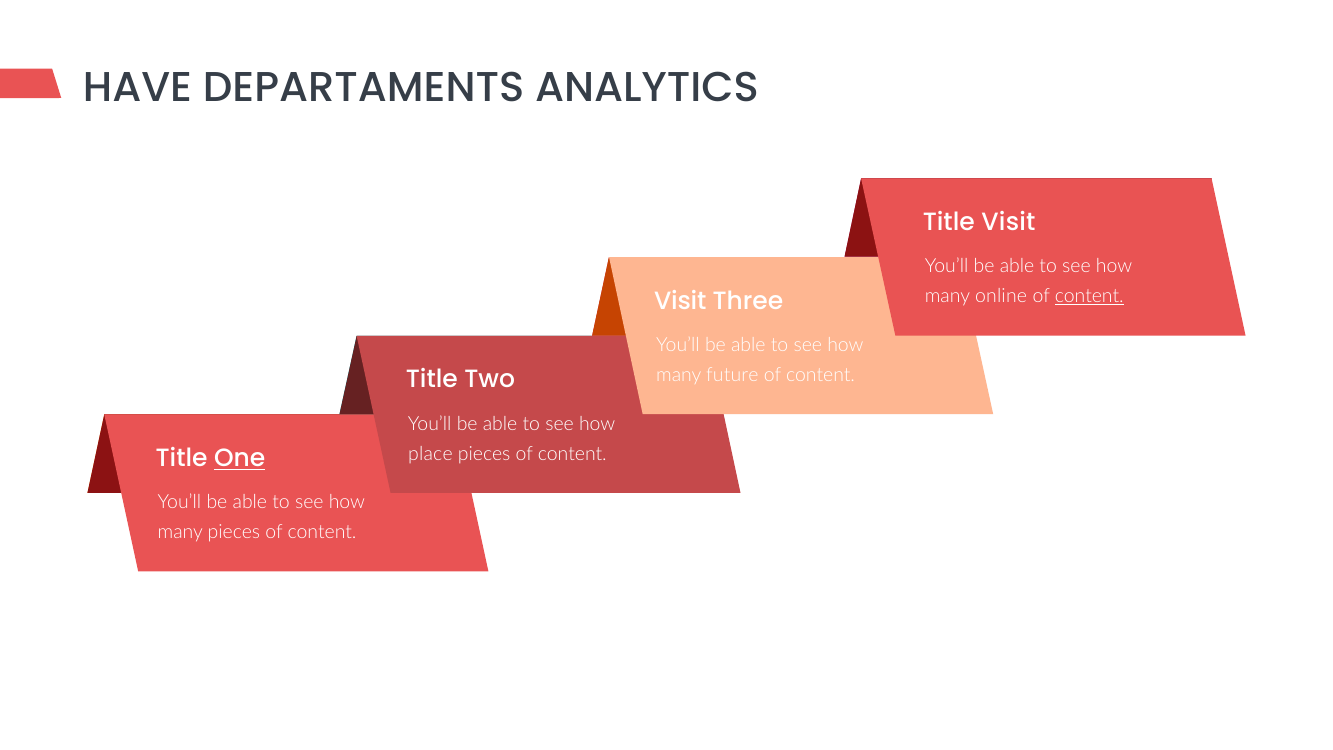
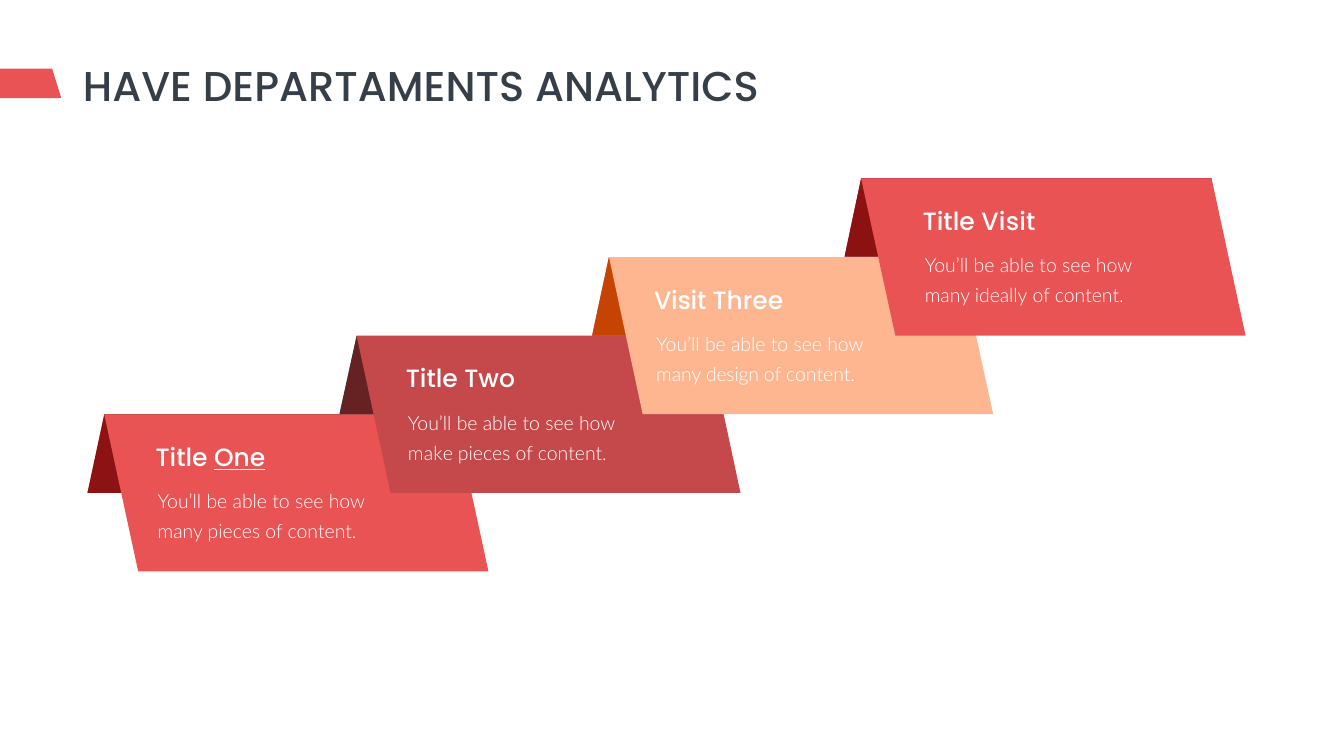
online: online -> ideally
content at (1089, 296) underline: present -> none
future: future -> design
place: place -> make
